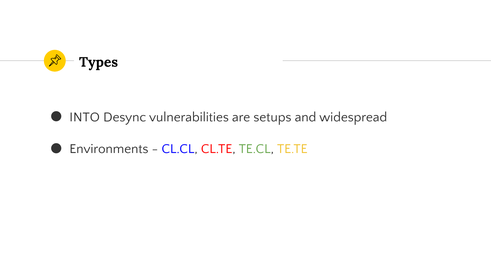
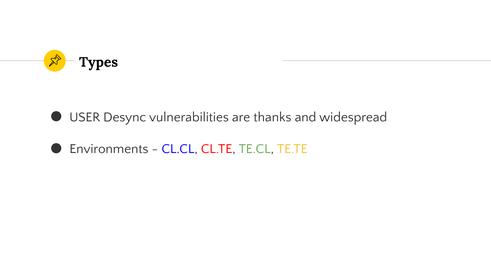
INTO: INTO -> USER
setups: setups -> thanks
